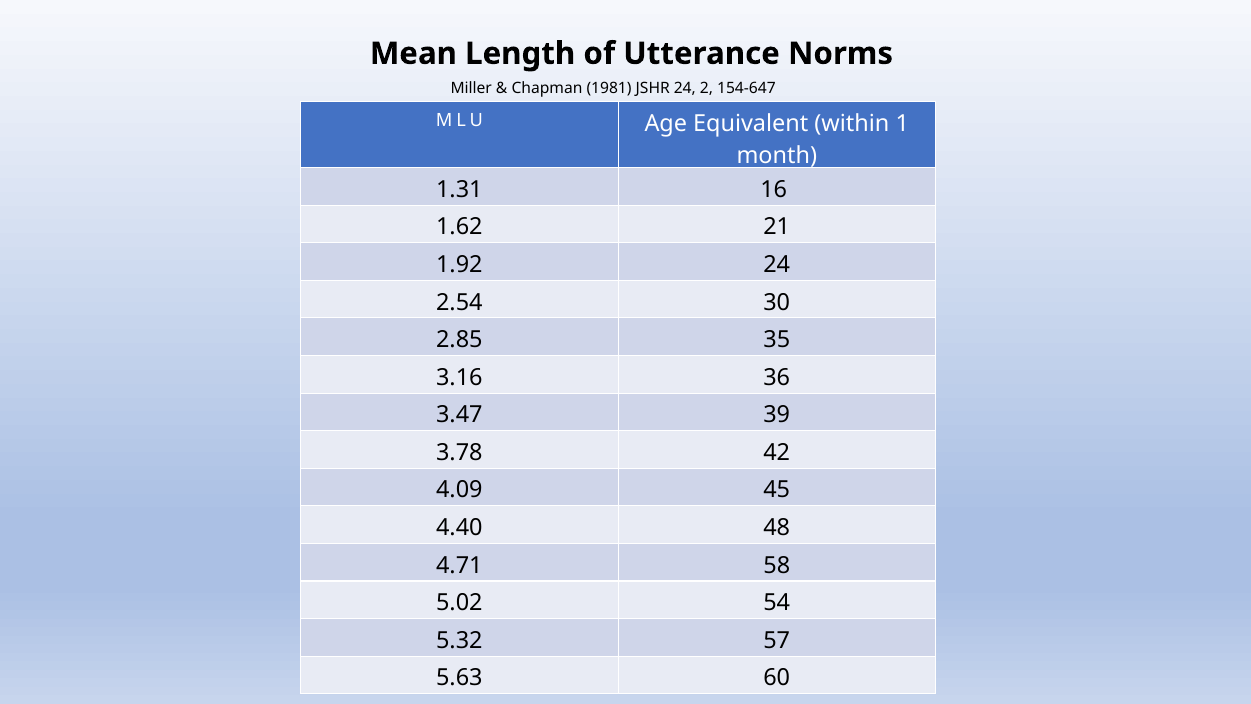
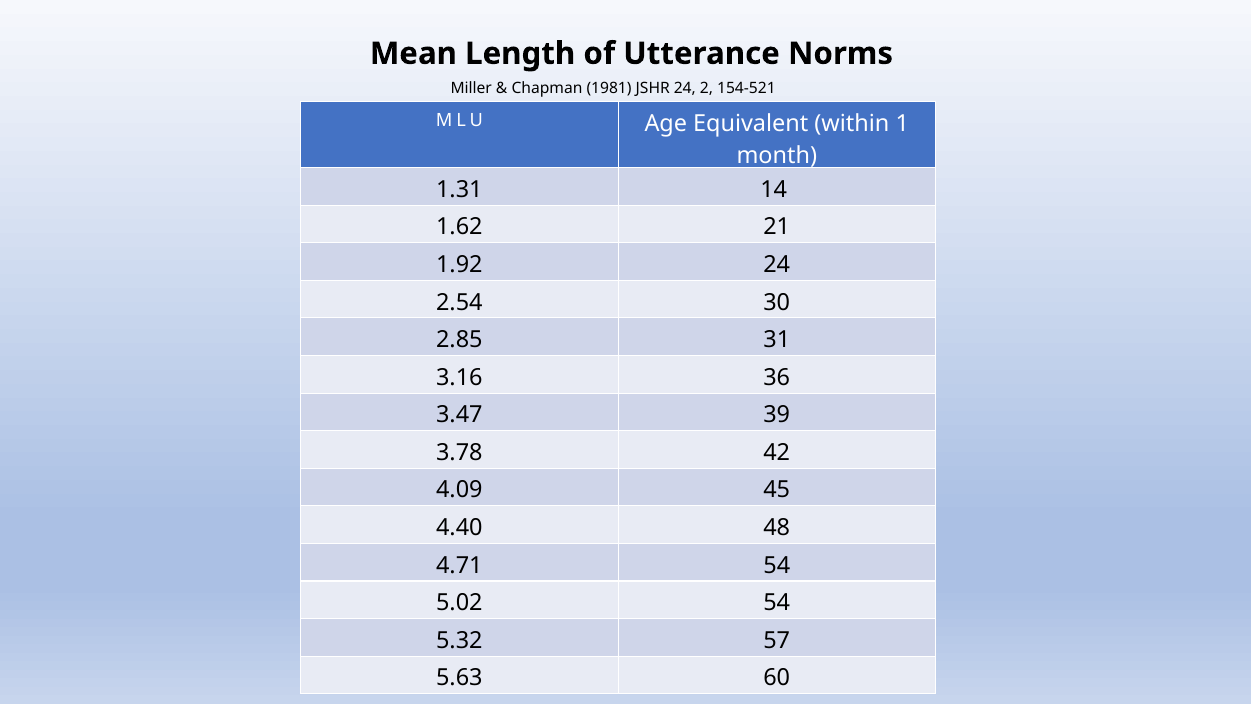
154-647: 154-647 -> 154-521
16: 16 -> 14
35: 35 -> 31
4.71 58: 58 -> 54
